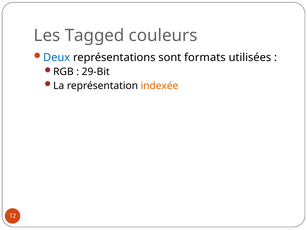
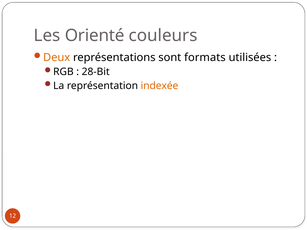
Tagged: Tagged -> Orienté
Deux colour: blue -> orange
29-Bit: 29-Bit -> 28-Bit
